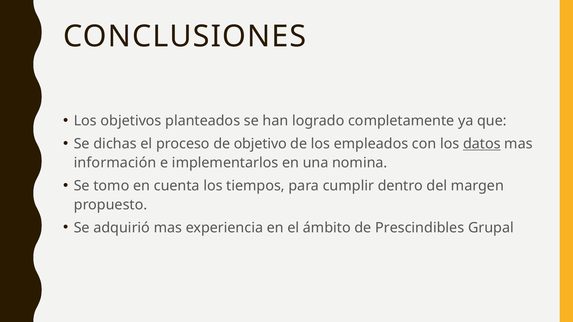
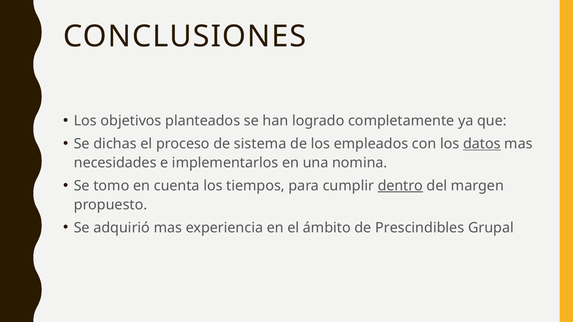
objetivo: objetivo -> sistema
información: información -> necesidades
dentro underline: none -> present
